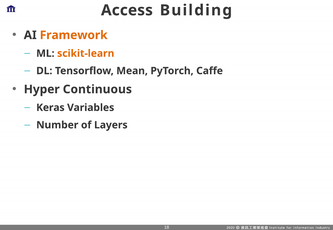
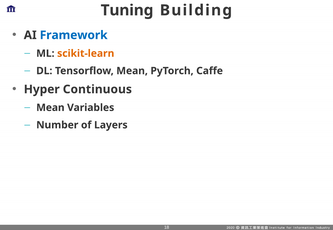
Access: Access -> Tuning
Framework colour: orange -> blue
Keras at (50, 108): Keras -> Mean
